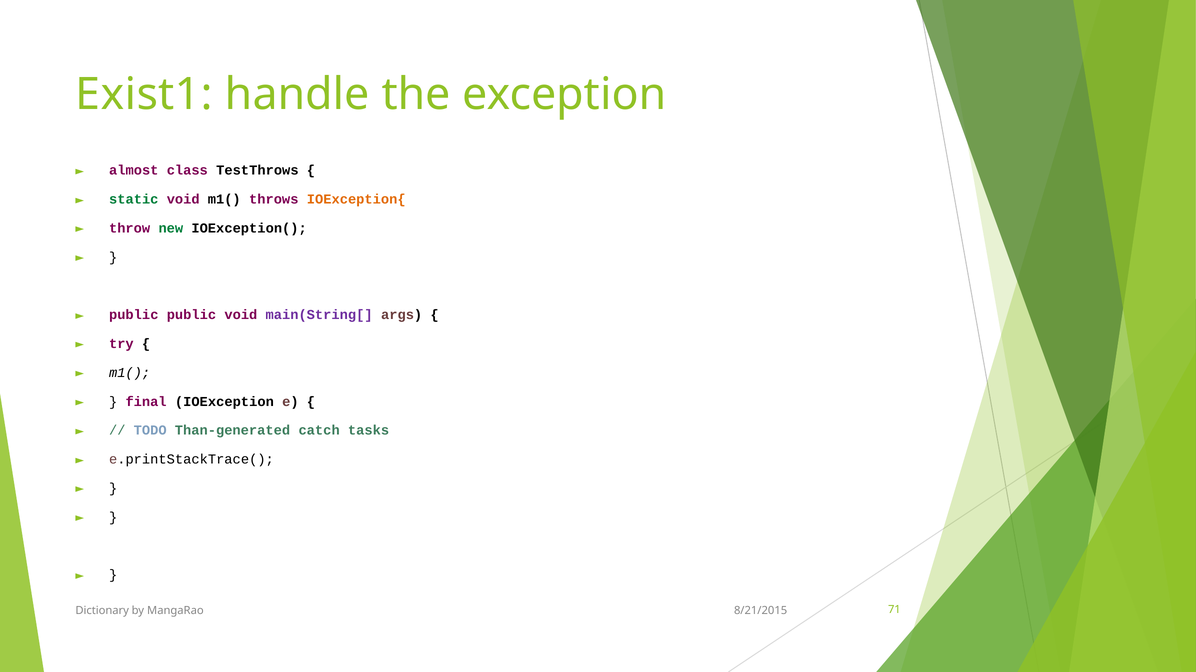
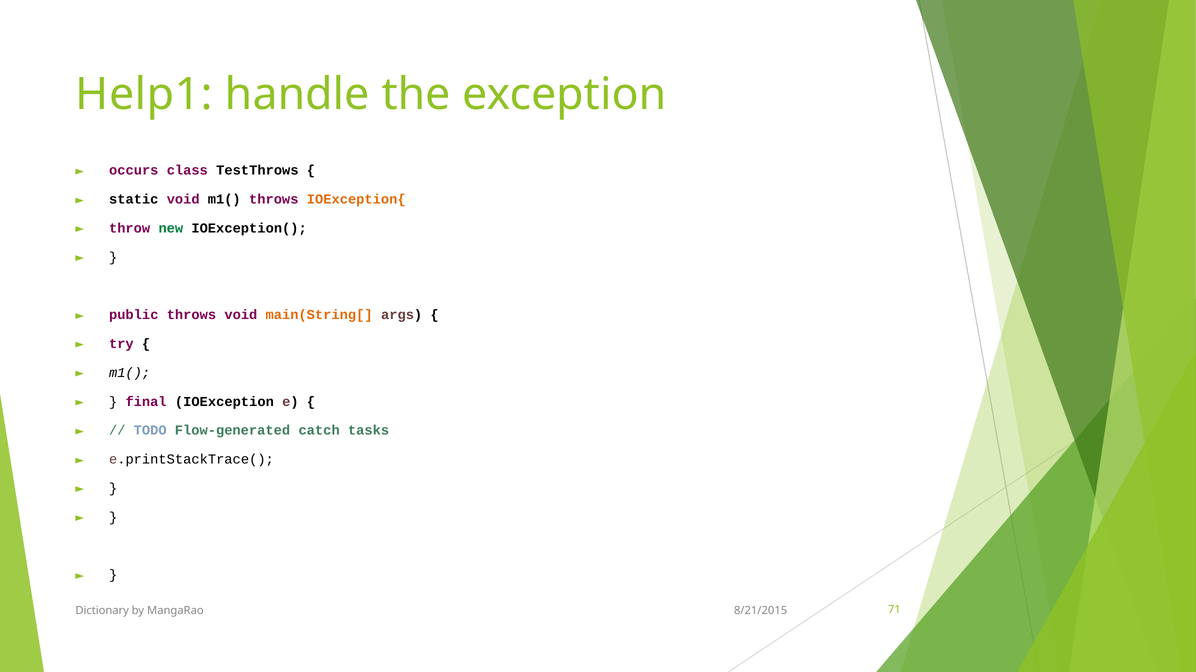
Exist1: Exist1 -> Help1
almost: almost -> occurs
static colour: green -> black
public public: public -> throws
main(String[ colour: purple -> orange
Than-generated: Than-generated -> Flow-generated
